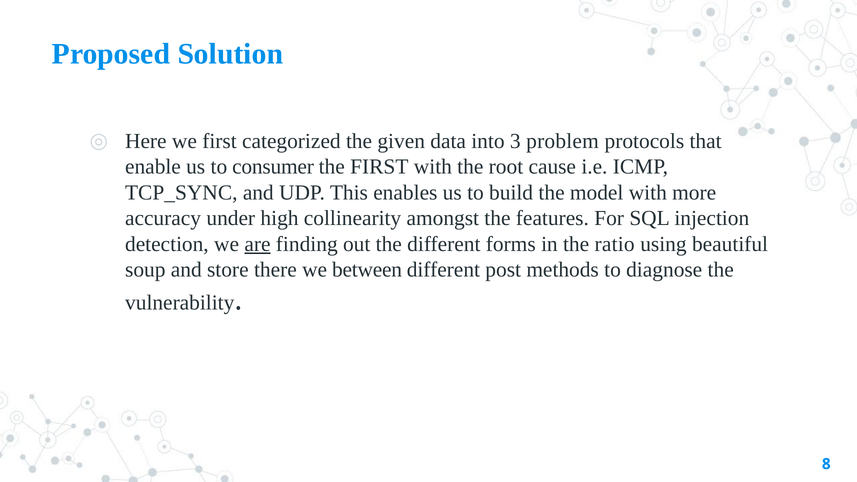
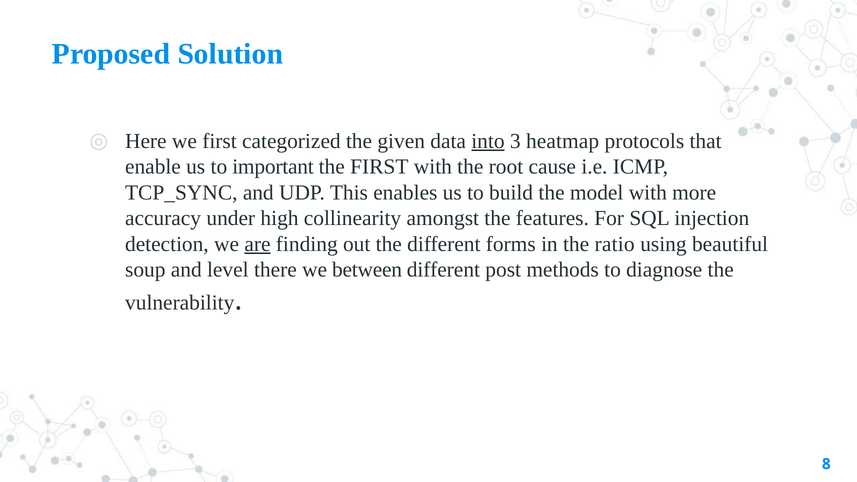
into underline: none -> present
problem: problem -> heatmap
consumer: consumer -> important
store: store -> level
